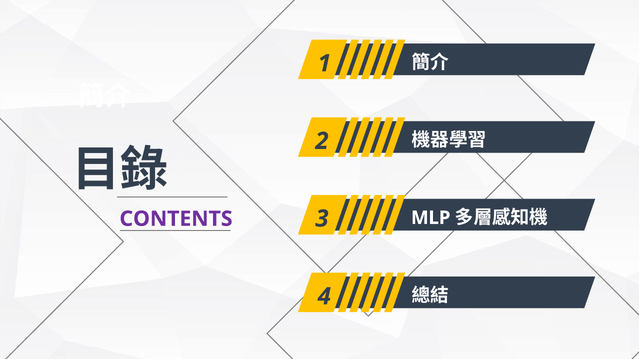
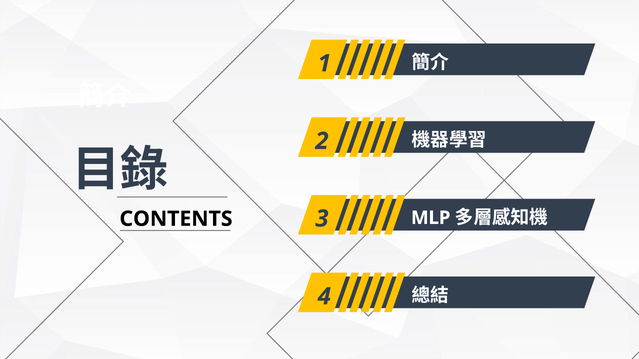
CONTENTS colour: purple -> black
